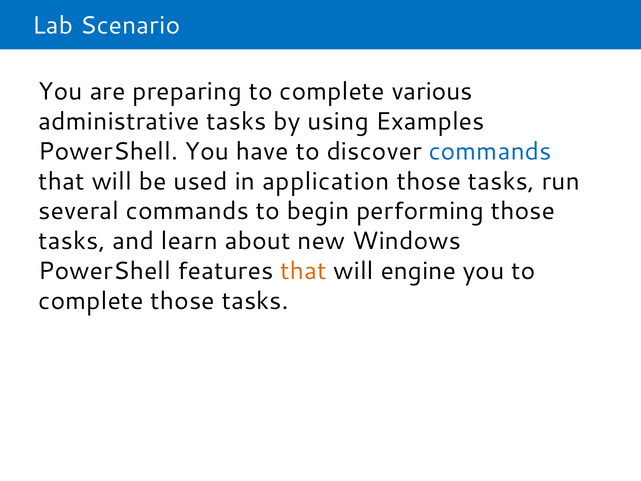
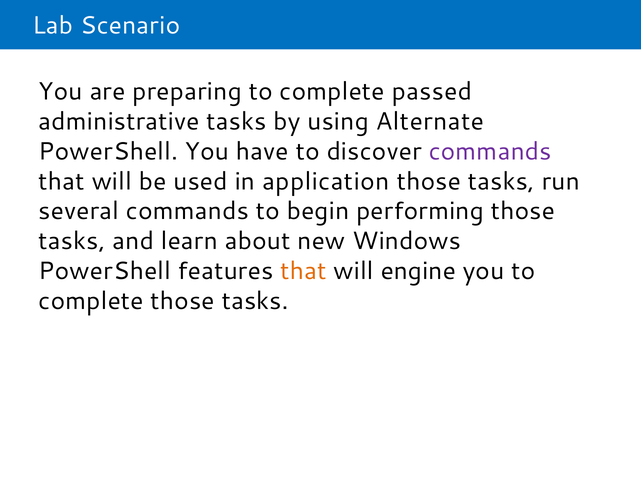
various: various -> passed
Examples: Examples -> Alternate
commands at (490, 151) colour: blue -> purple
